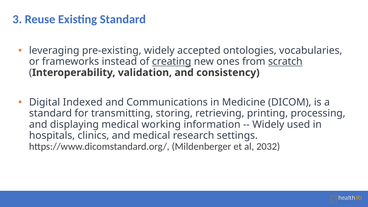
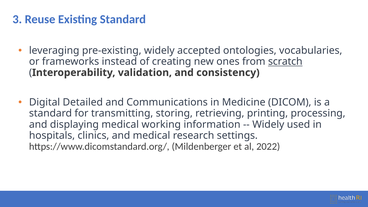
creating underline: present -> none
Indexed: Indexed -> Detailed
2032: 2032 -> 2022
